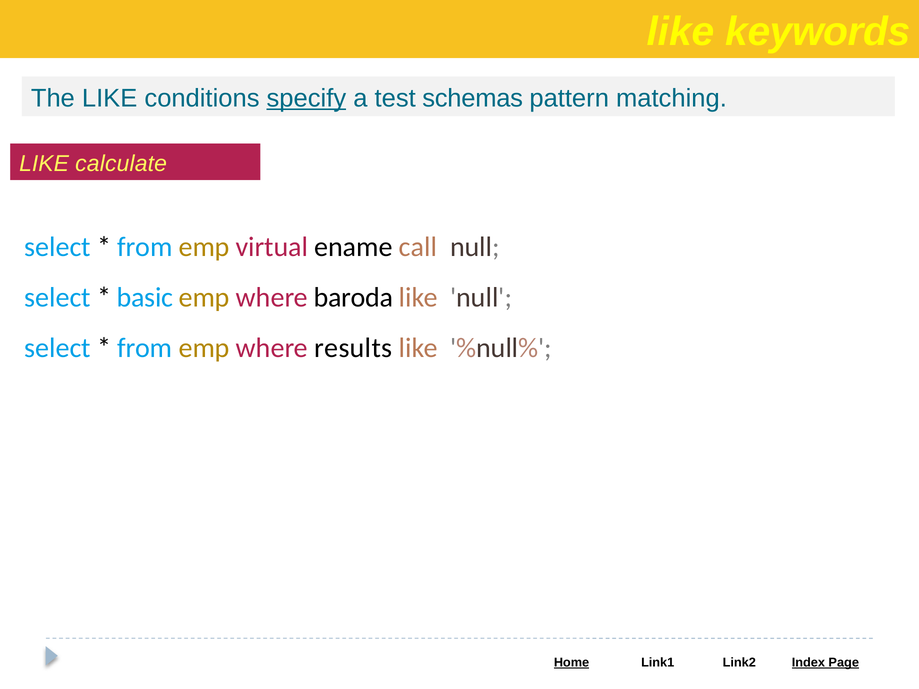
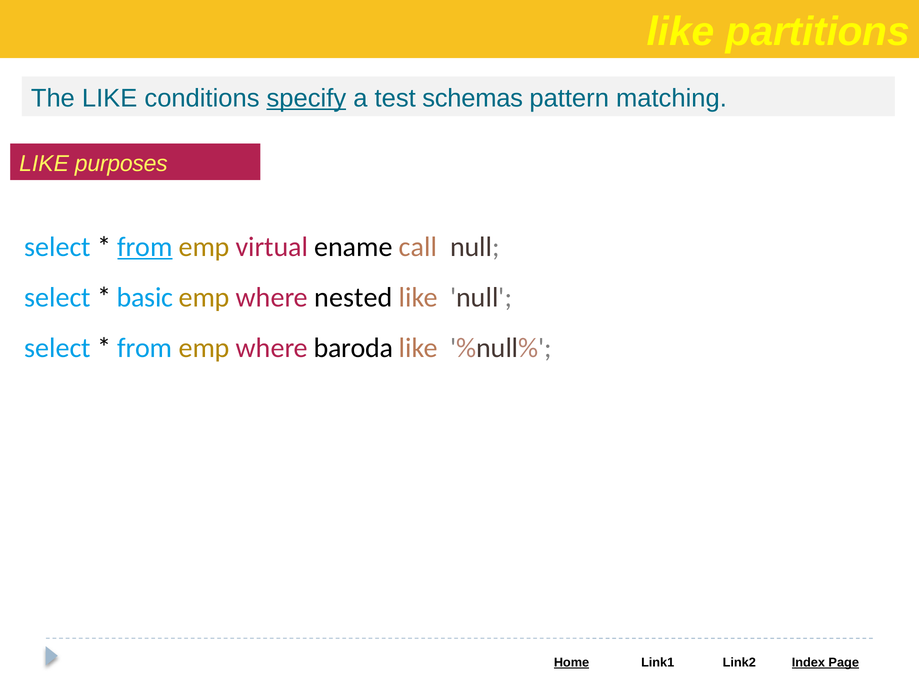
keywords: keywords -> partitions
calculate: calculate -> purposes
from at (145, 247) underline: none -> present
baroda: baroda -> nested
results: results -> baroda
